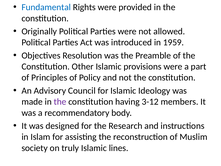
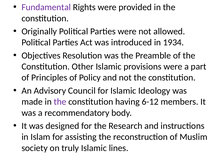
Fundamental colour: blue -> purple
1959: 1959 -> 1934
3-12: 3-12 -> 6-12
